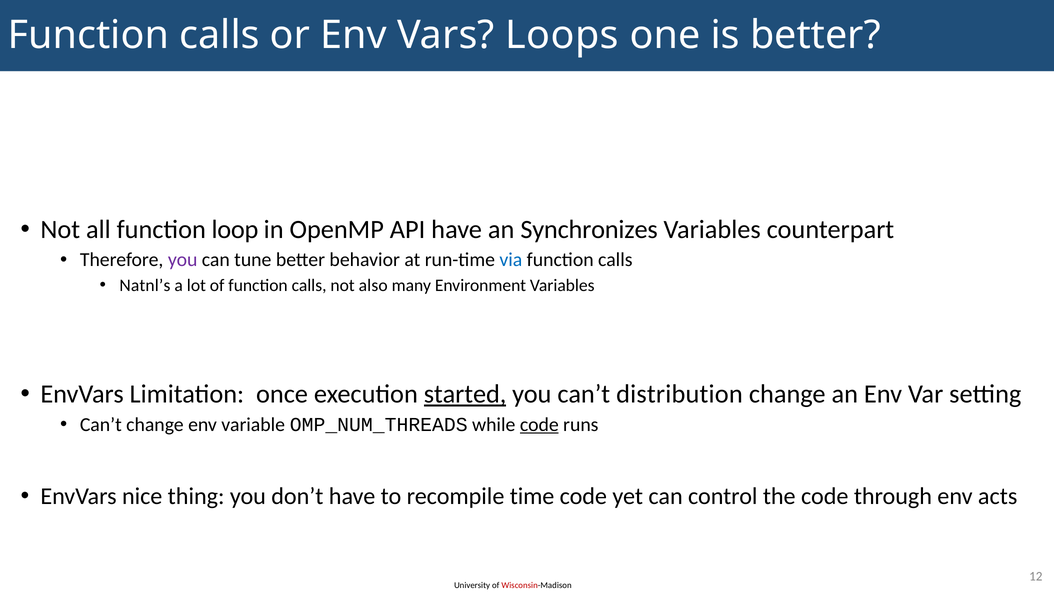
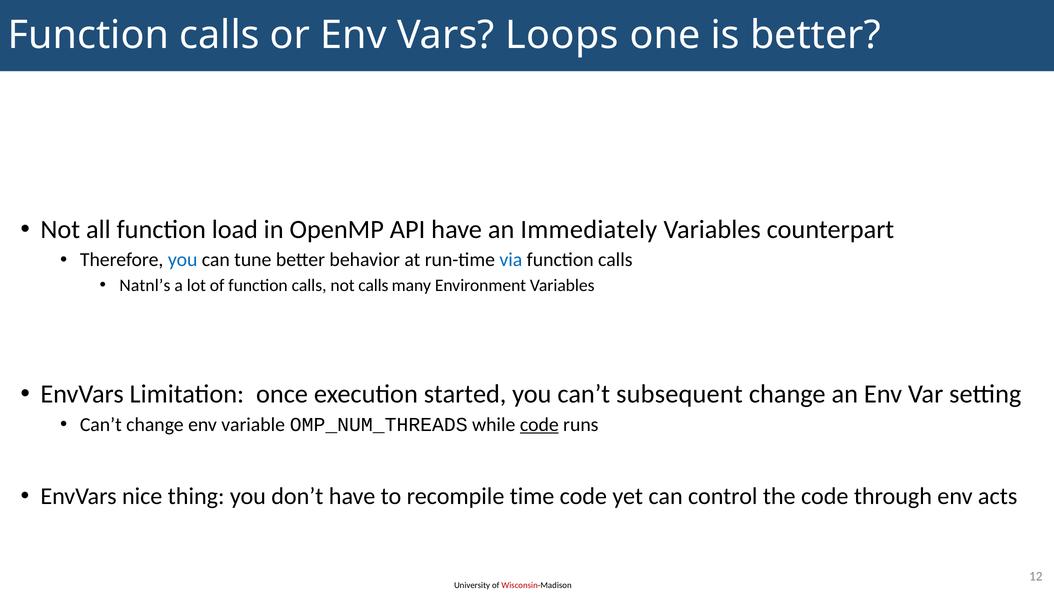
loop: loop -> load
Synchronizes: Synchronizes -> Immediately
you at (183, 260) colour: purple -> blue
not also: also -> calls
started underline: present -> none
distribution: distribution -> subsequent
